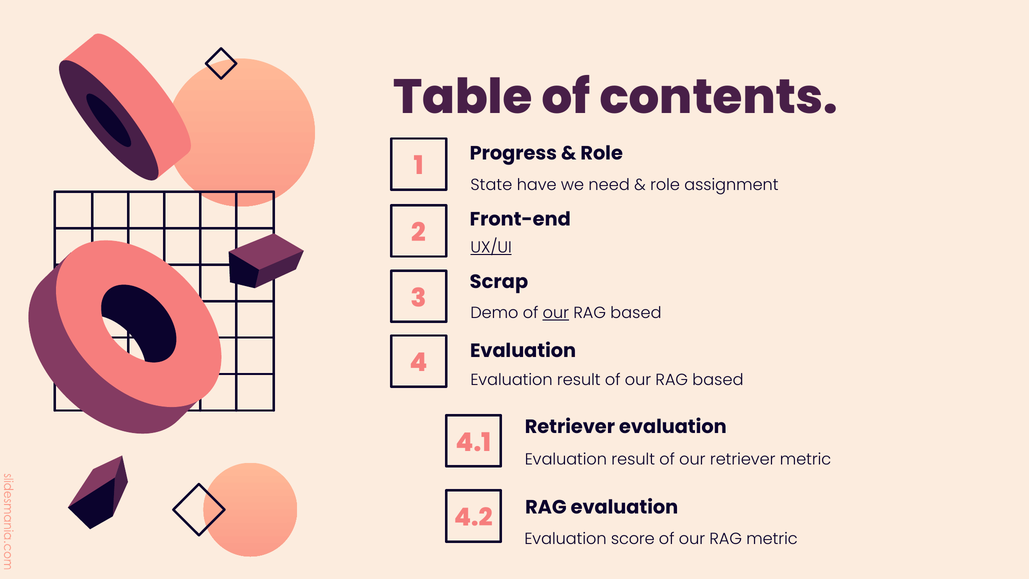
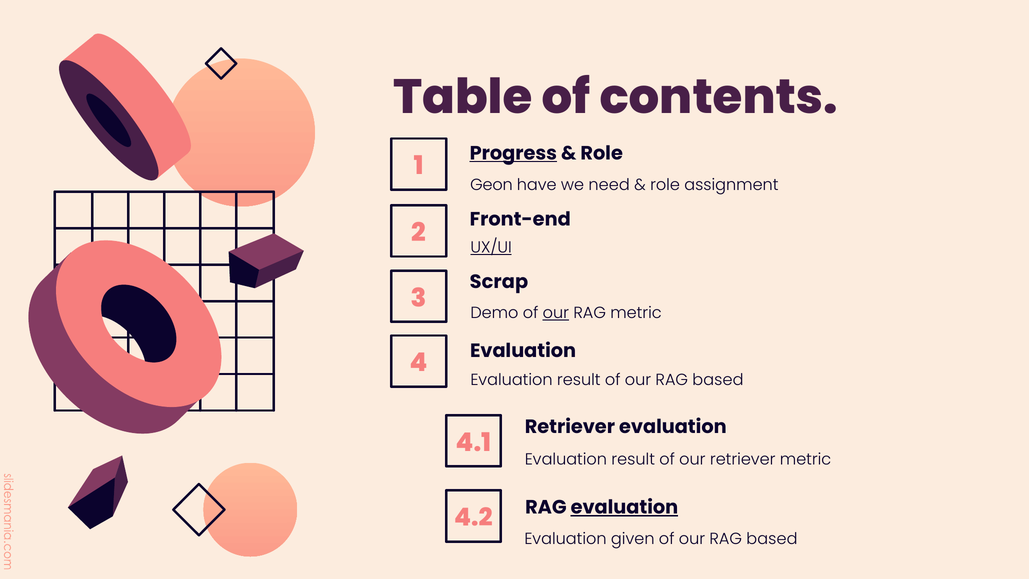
Progress underline: none -> present
State: State -> Geon
based at (636, 313): based -> metric
evaluation at (624, 507) underline: none -> present
score: score -> given
metric at (772, 539): metric -> based
